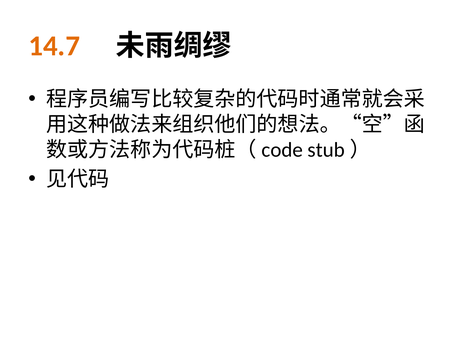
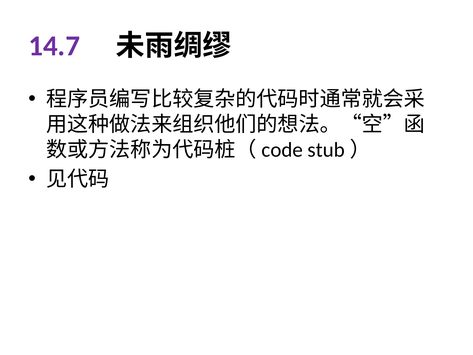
14.7 colour: orange -> purple
